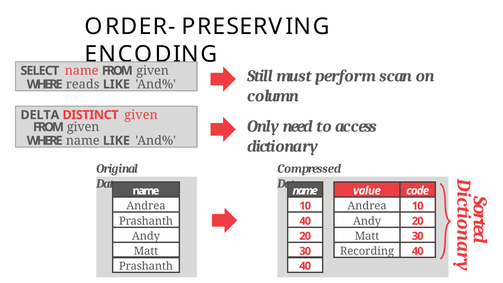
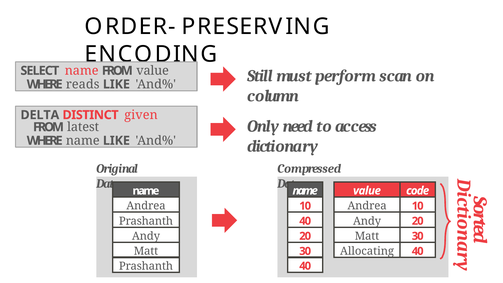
name FROM given: given -> value
given at (83, 127): given -> latest
Recording: Recording -> Allocating
